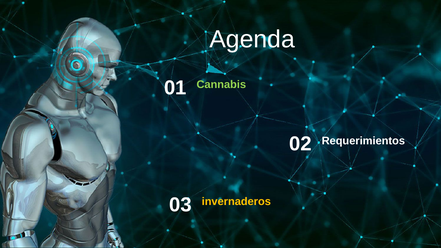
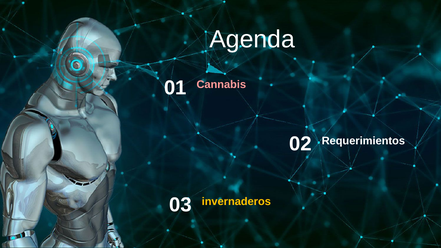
Cannabis colour: light green -> pink
